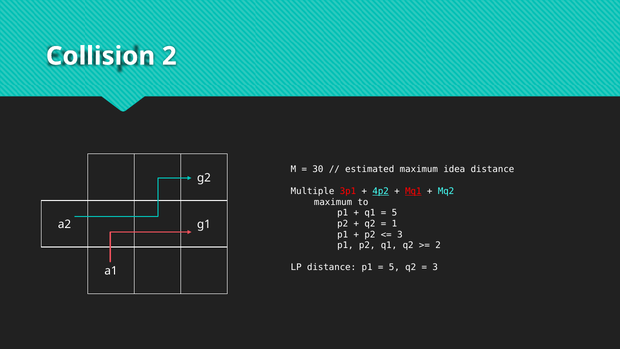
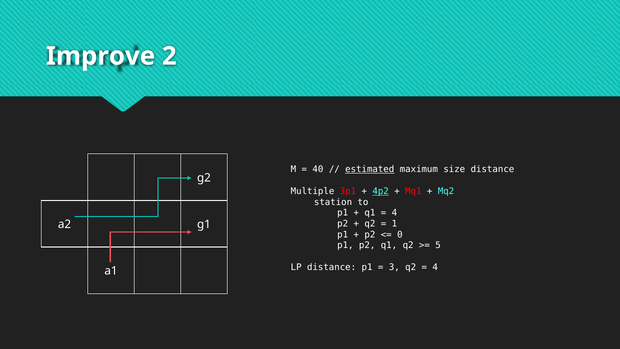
Collision: Collision -> Improve
30: 30 -> 40
estimated underline: none -> present
idea: idea -> size
Mq1 underline: present -> none
maximum at (333, 202): maximum -> station
5 at (394, 213): 5 -> 4
3 at (400, 234): 3 -> 0
2 at (438, 245): 2 -> 5
5 at (394, 267): 5 -> 3
3 at (435, 267): 3 -> 4
